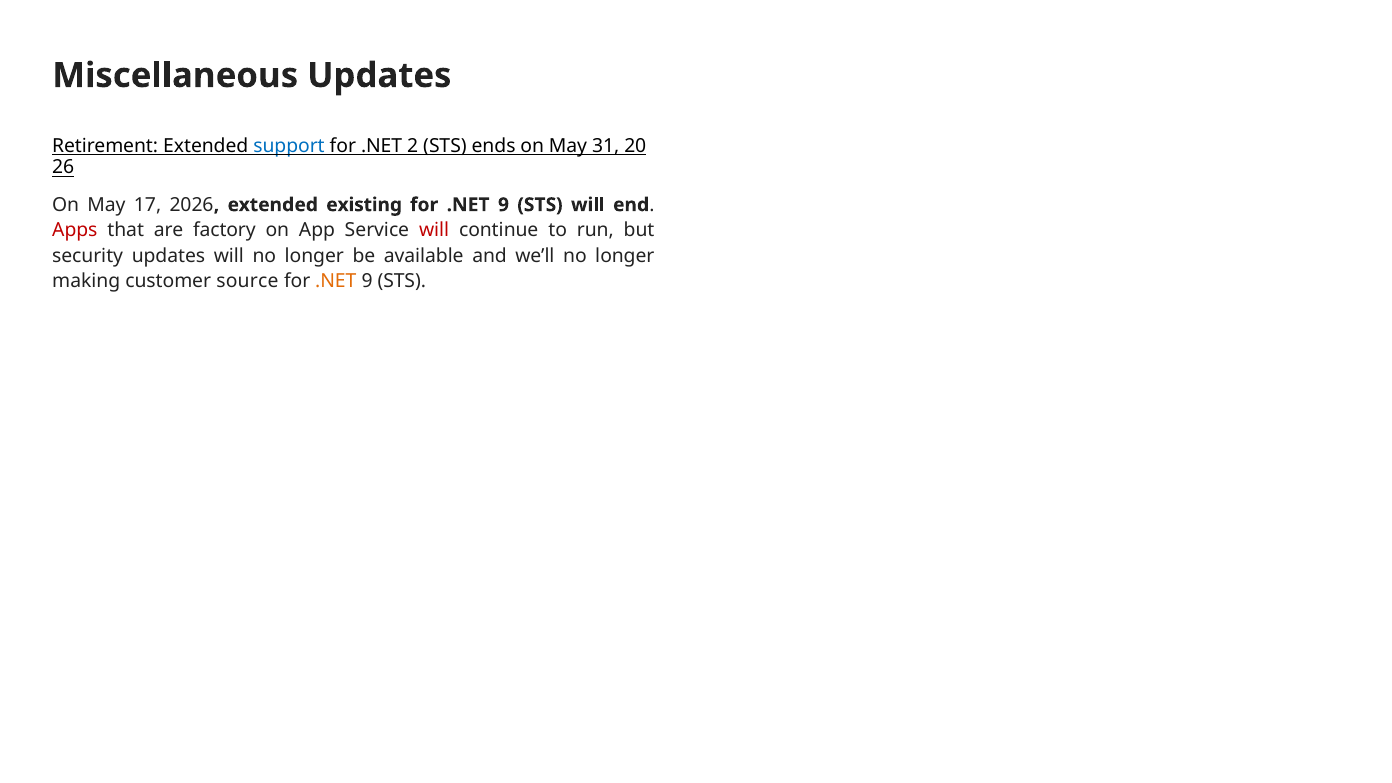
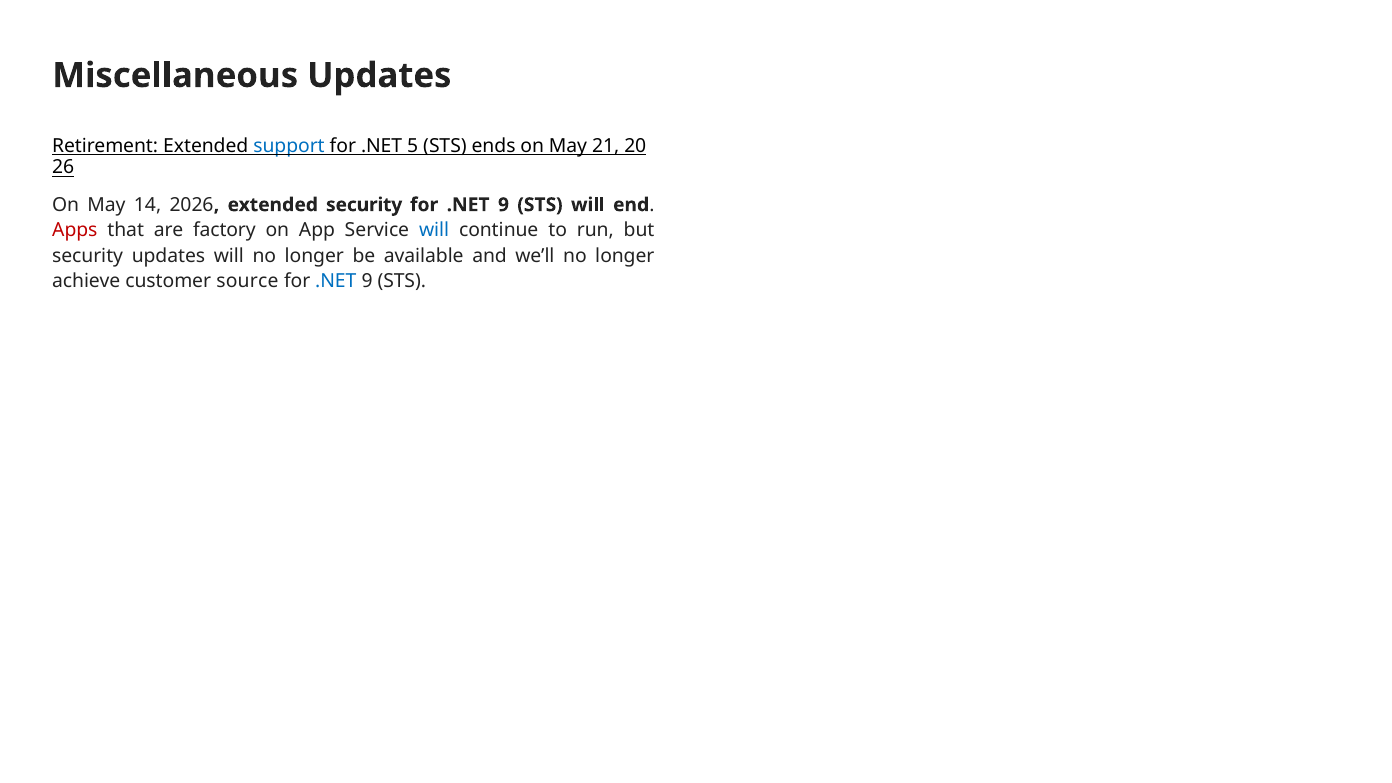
2: 2 -> 5
31: 31 -> 21
17: 17 -> 14
extended existing: existing -> security
will at (434, 230) colour: red -> blue
making: making -> achieve
.NET at (336, 281) colour: orange -> blue
